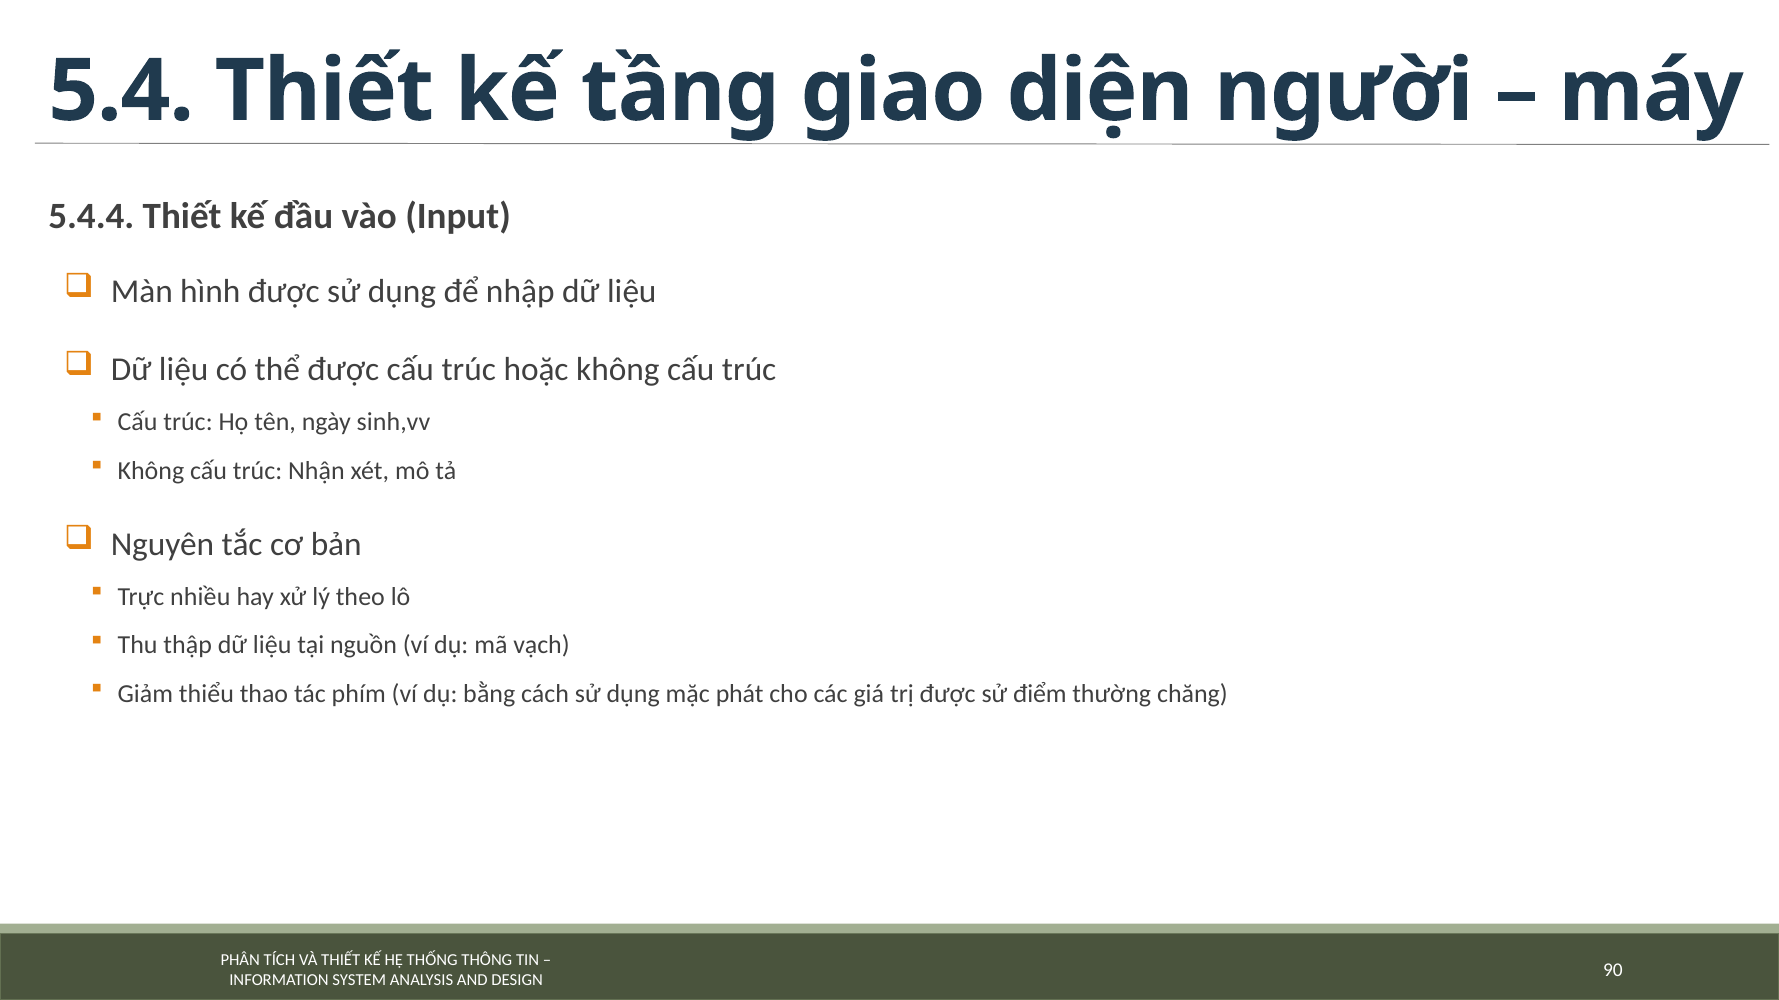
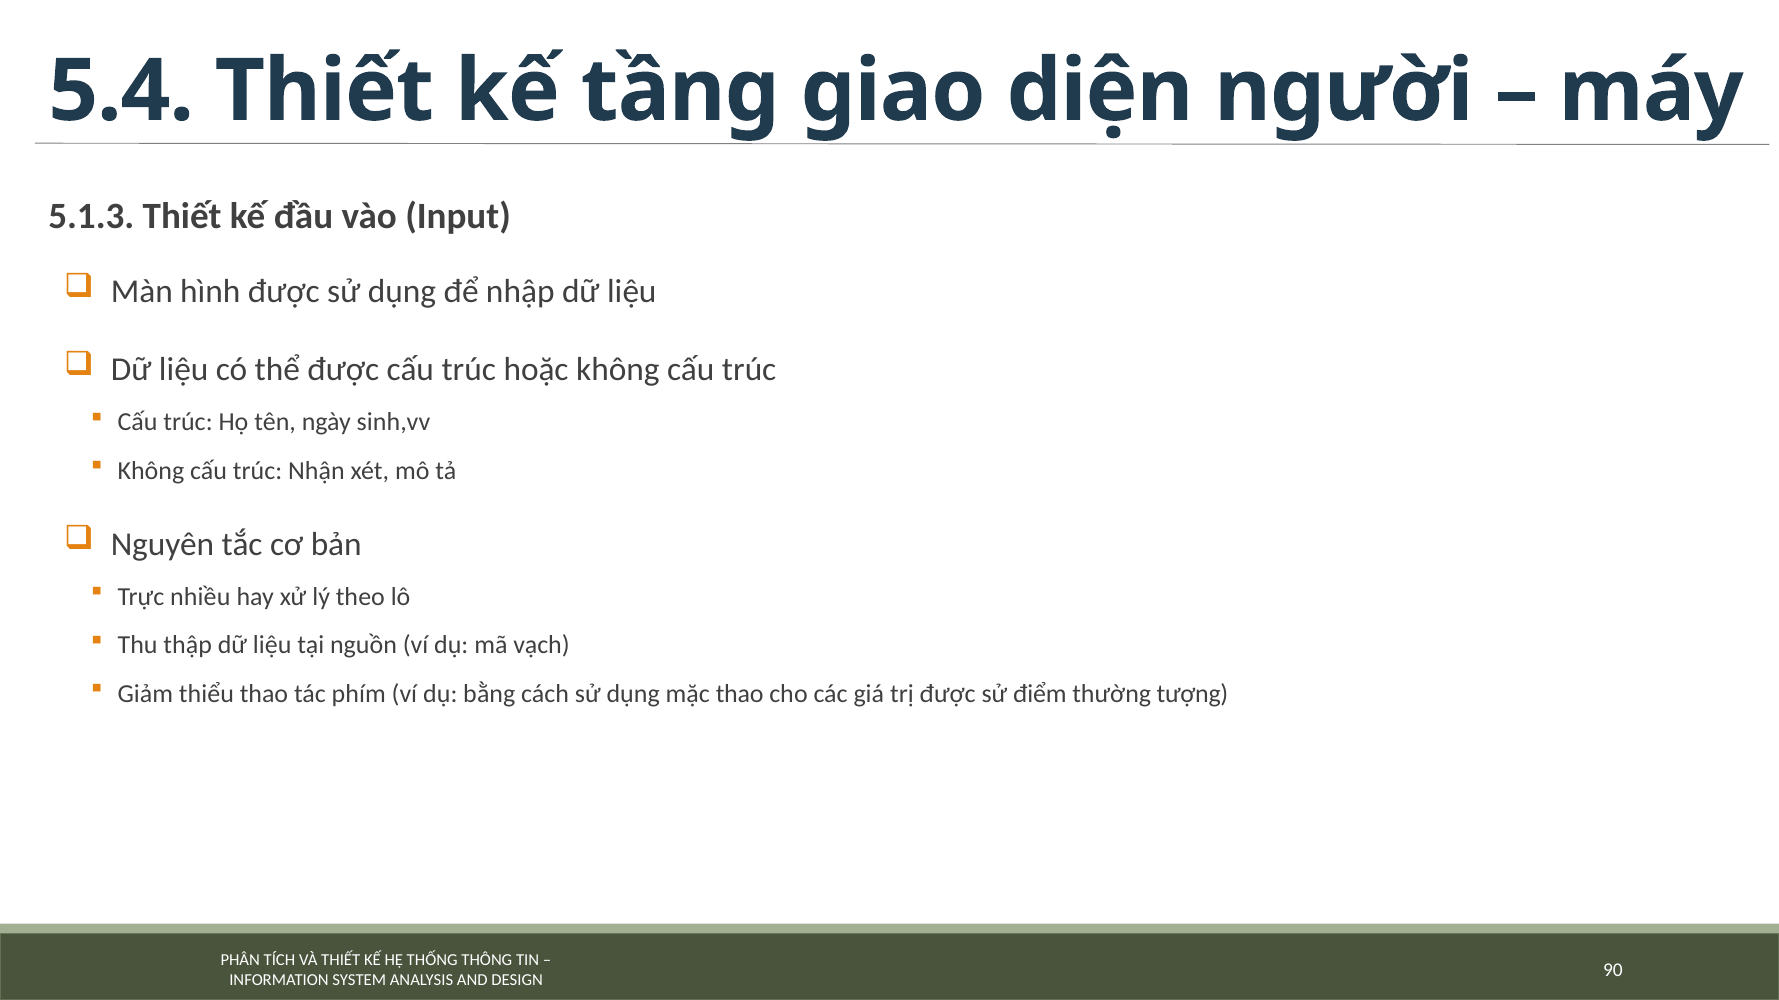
5.4.4: 5.4.4 -> 5.1.3
mặc phát: phát -> thao
chăng: chăng -> tượng
